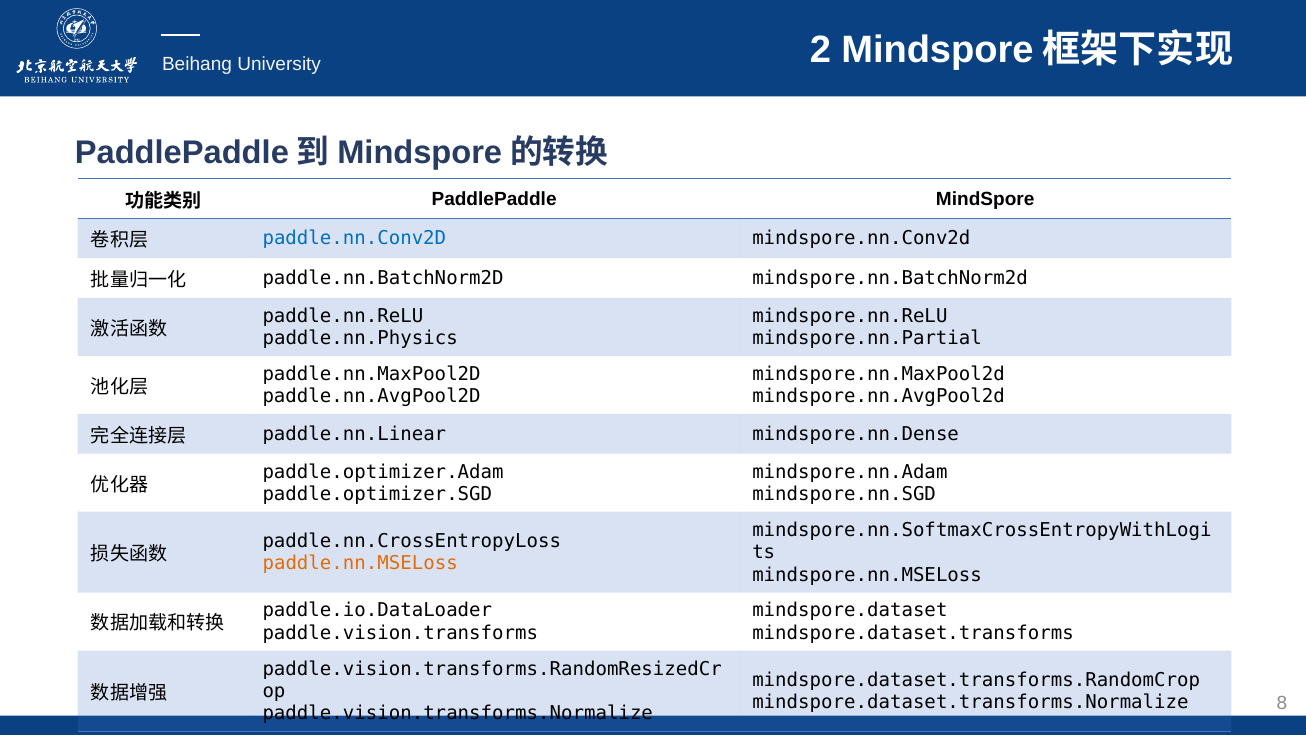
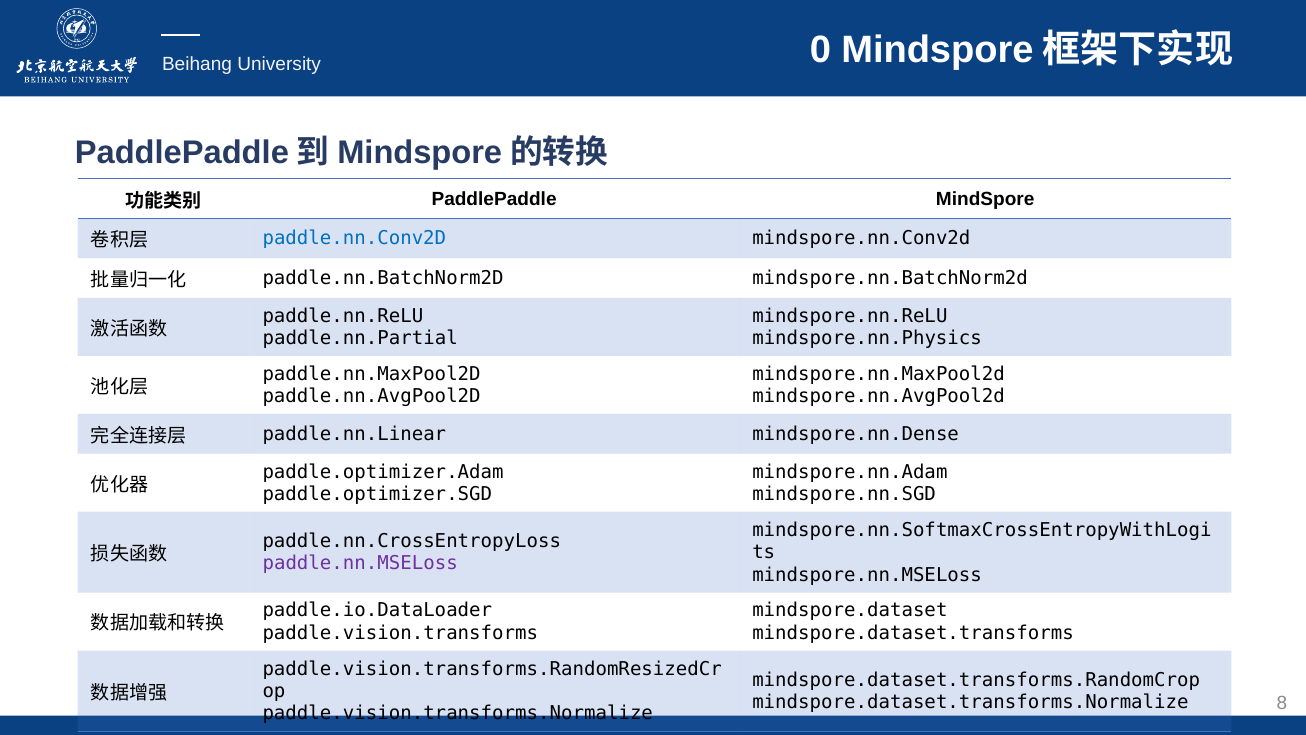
2: 2 -> 0
paddle.nn.Physics: paddle.nn.Physics -> paddle.nn.Partial
mindspore.nn.Partial: mindspore.nn.Partial -> mindspore.nn.Physics
paddle.nn.MSELoss colour: orange -> purple
